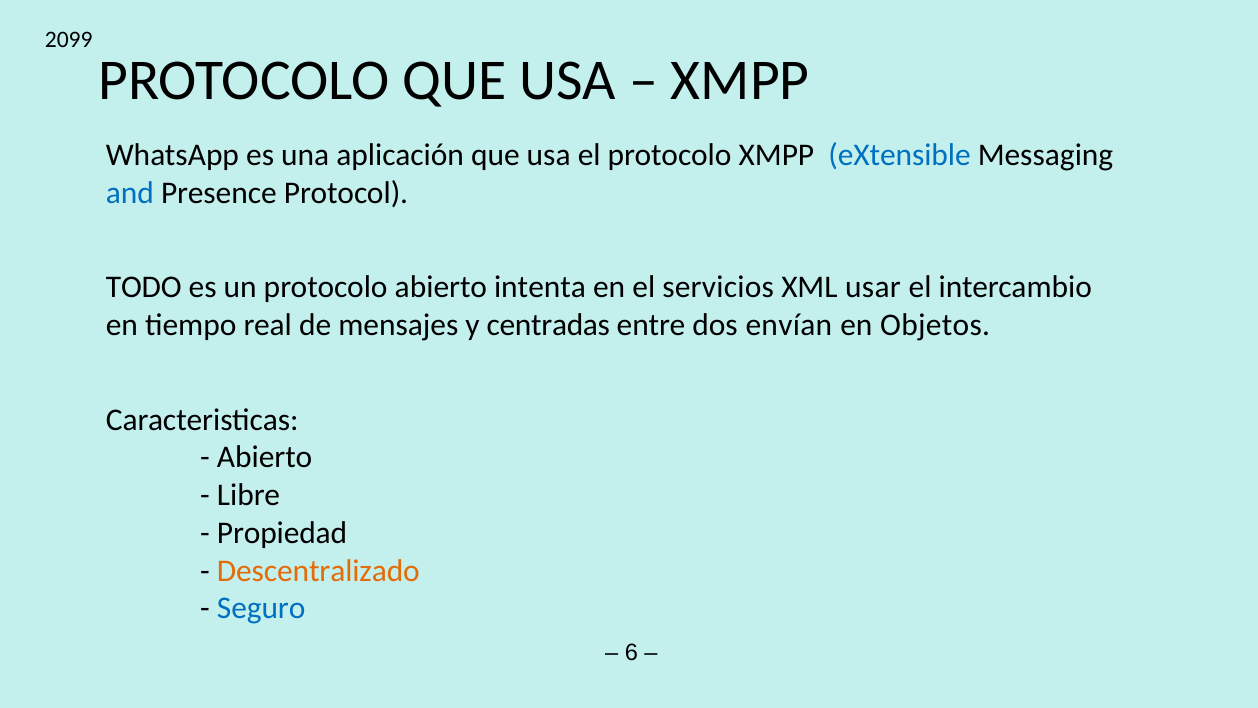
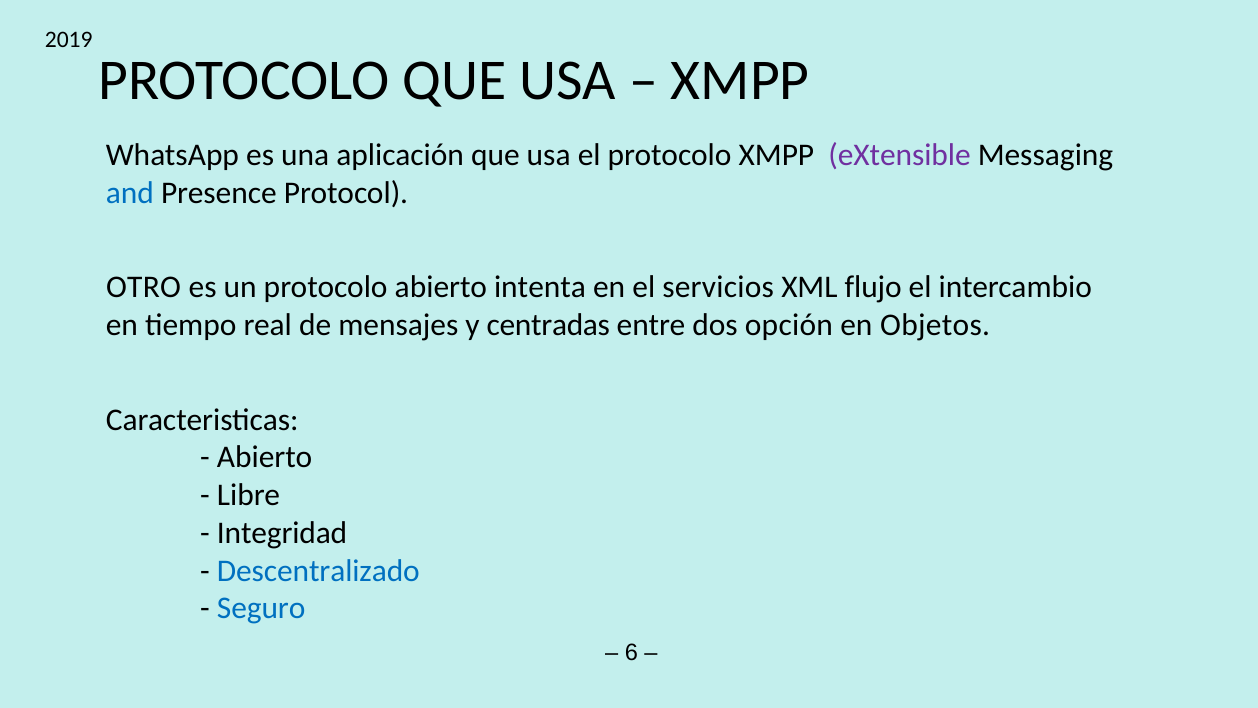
2099: 2099 -> 2019
eXtensible colour: blue -> purple
TODO: TODO -> OTRO
usar: usar -> flujo
envían: envían -> opción
Propiedad: Propiedad -> Integridad
Descentralizado colour: orange -> blue
